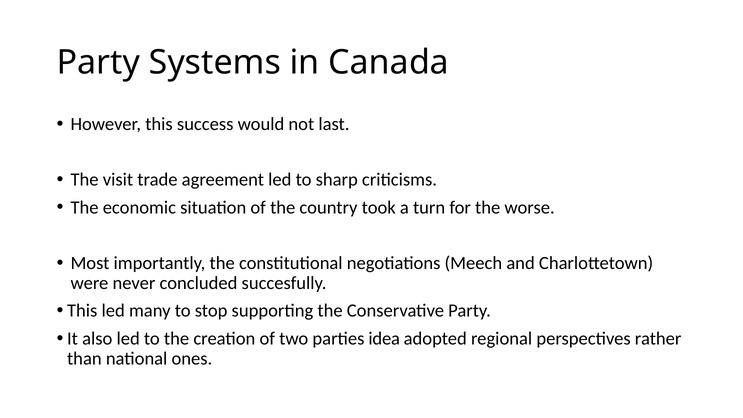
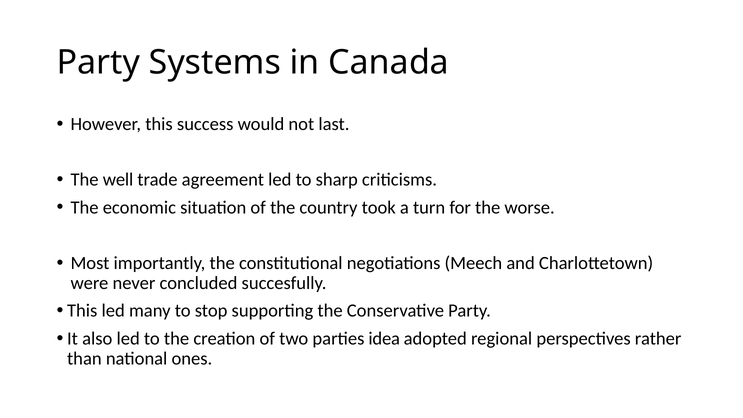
visit: visit -> well
